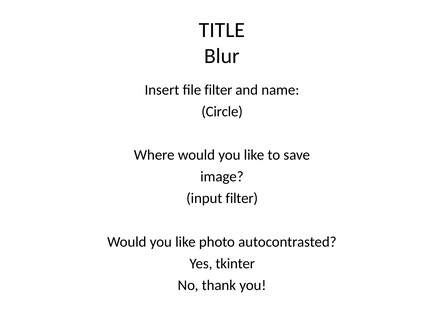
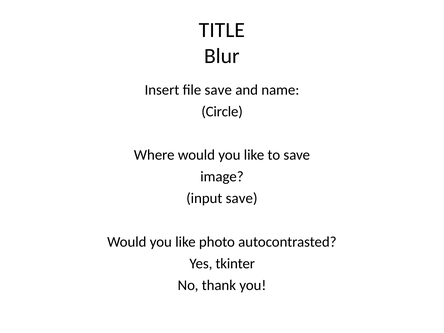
file filter: filter -> save
input filter: filter -> save
